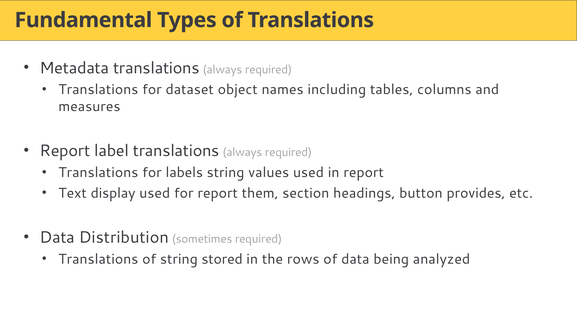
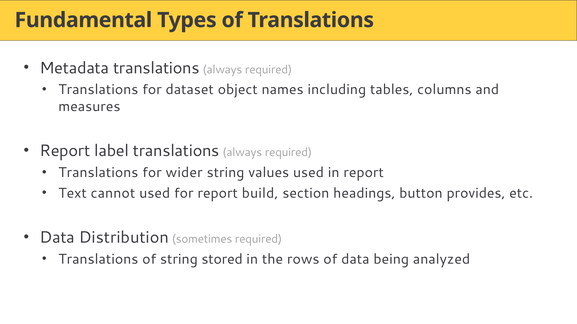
labels: labels -> wider
display: display -> cannot
them: them -> build
